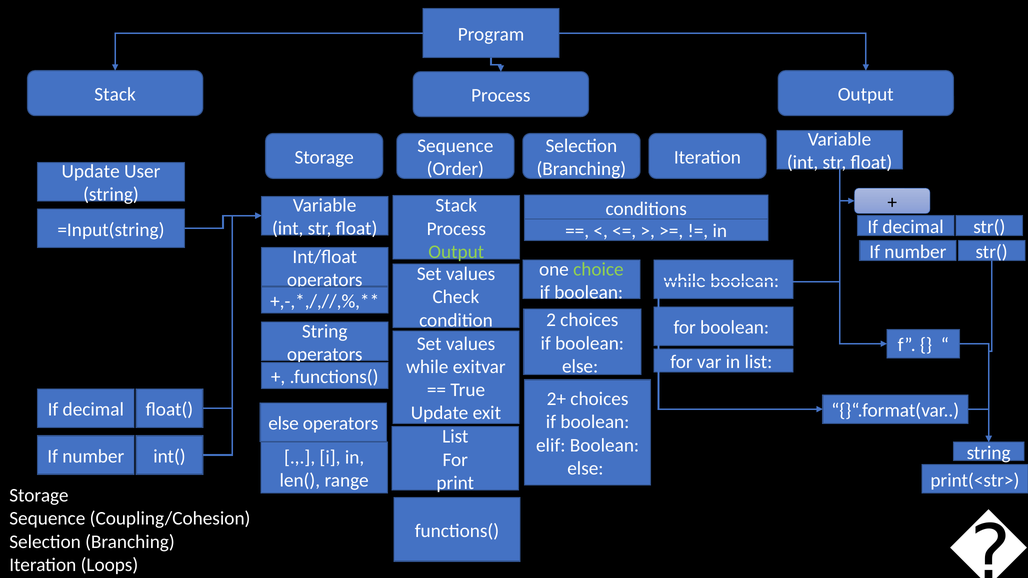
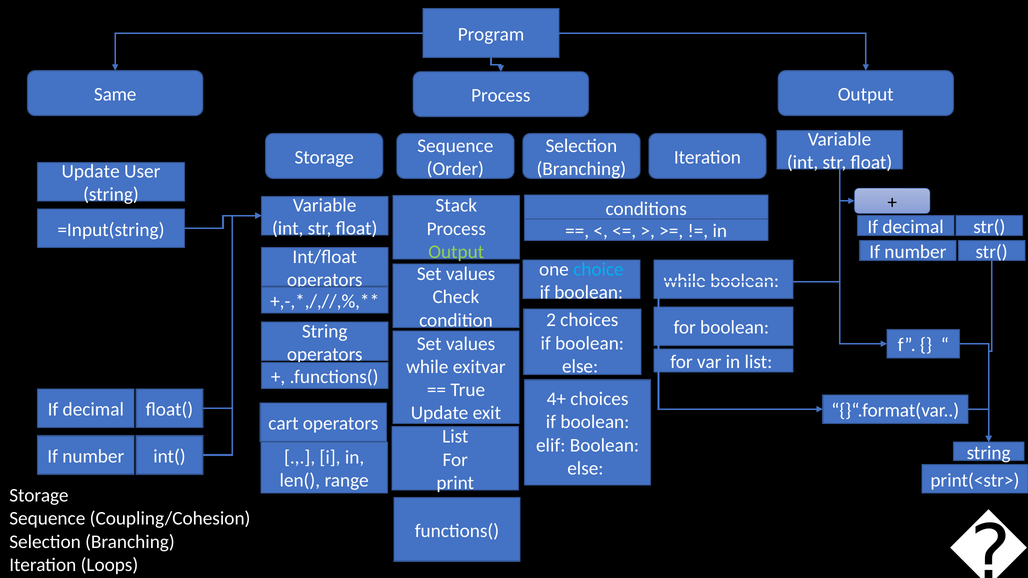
Stack at (115, 94): Stack -> Same
choice colour: light green -> light blue
2+: 2+ -> 4+
else at (284, 424): else -> cart
